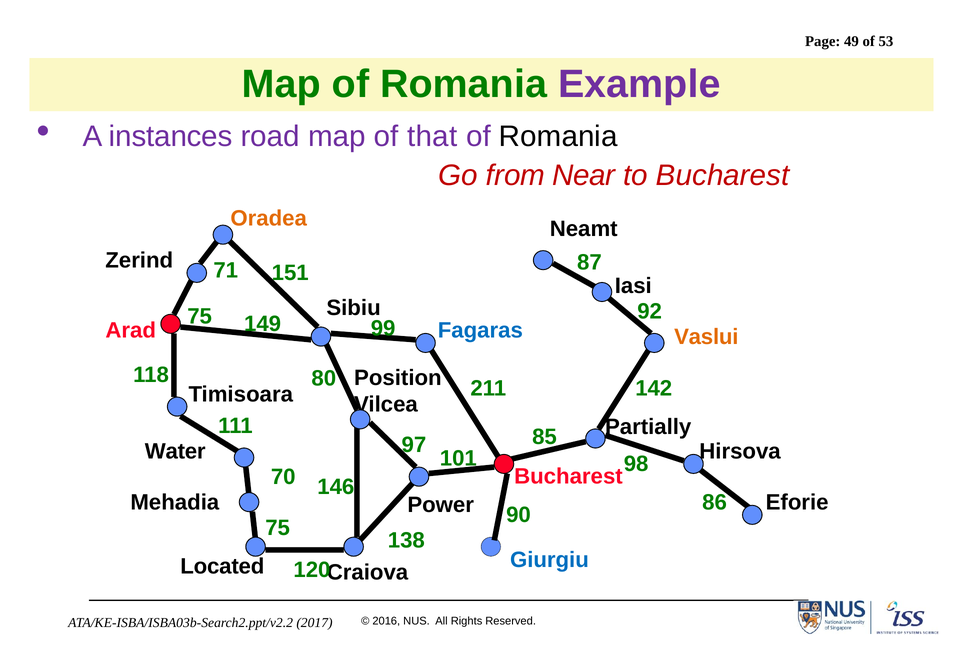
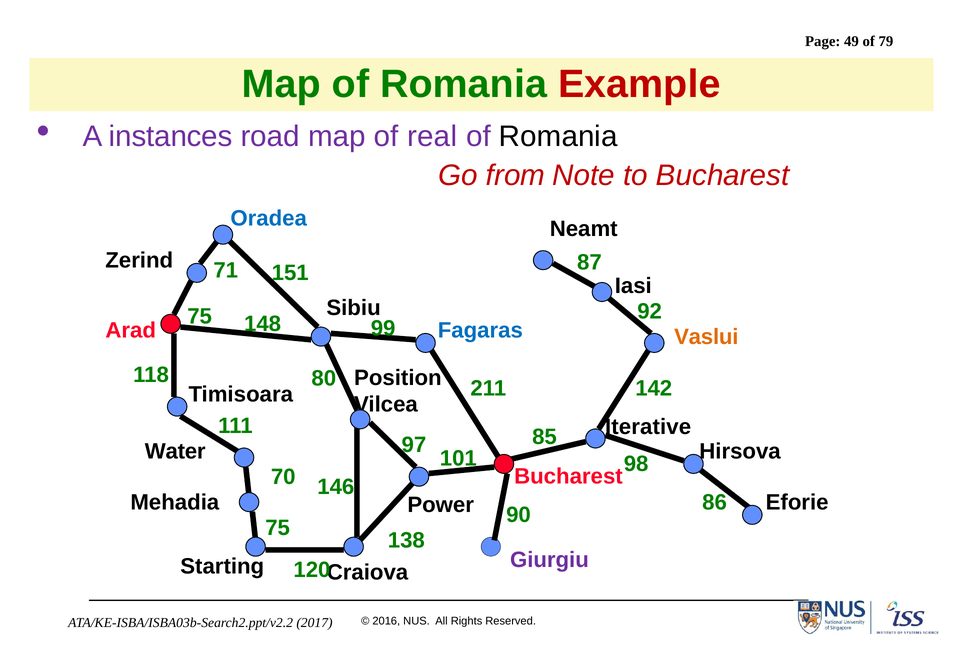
53: 53 -> 79
Example colour: purple -> red
that: that -> real
Near: Near -> Note
Oradea colour: orange -> blue
149: 149 -> 148
Partially: Partially -> Iterative
Giurgiu colour: blue -> purple
Located: Located -> Starting
